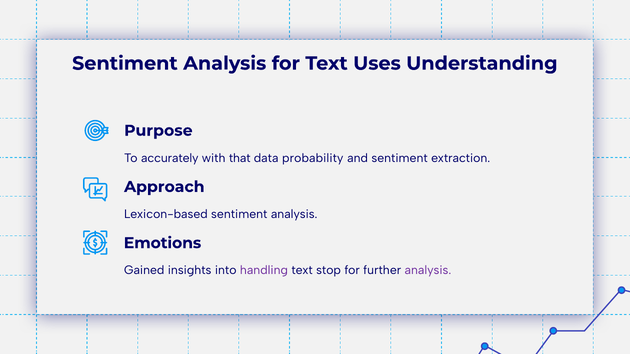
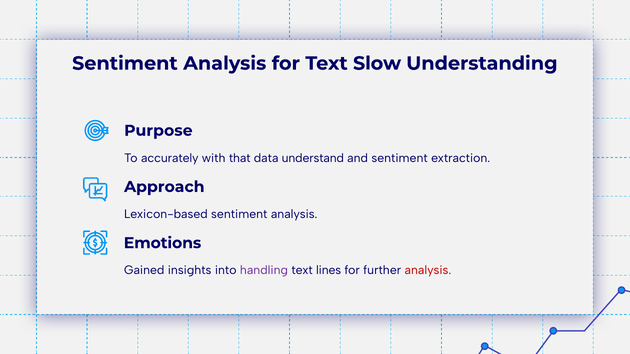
Uses: Uses -> Slow
probability: probability -> understand
stop: stop -> lines
analysis at (428, 270) colour: purple -> red
